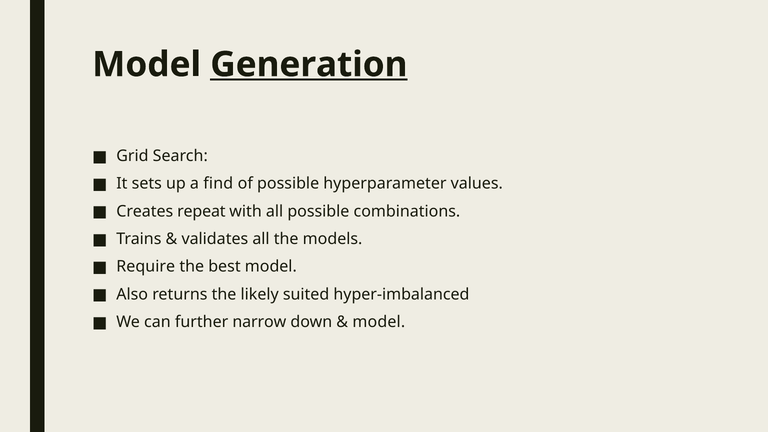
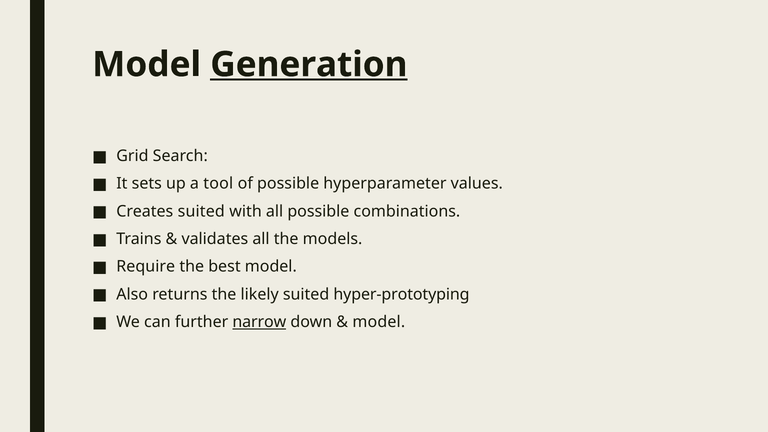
find: find -> tool
Creates repeat: repeat -> suited
hyper-imbalanced: hyper-imbalanced -> hyper-prototyping
narrow underline: none -> present
